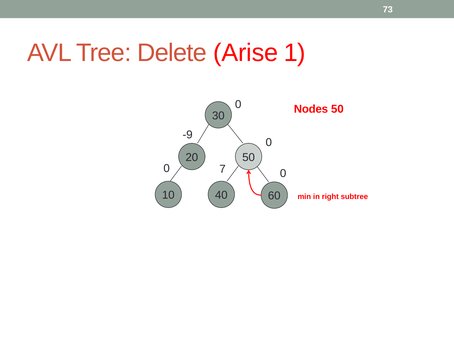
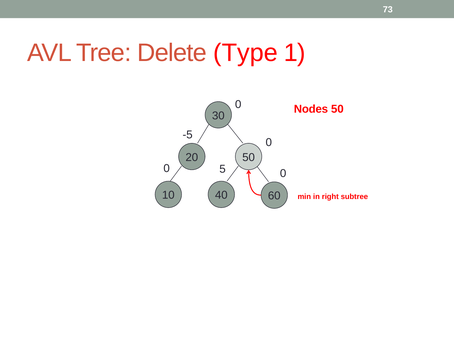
Arise: Arise -> Type
-9: -9 -> -5
7: 7 -> 5
